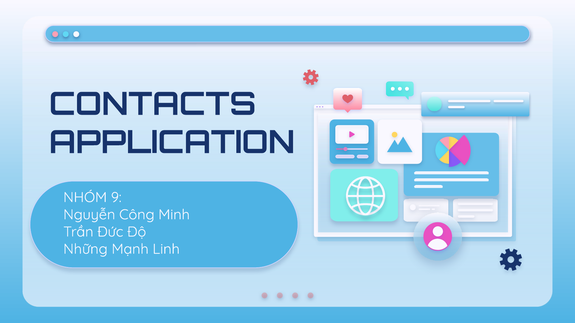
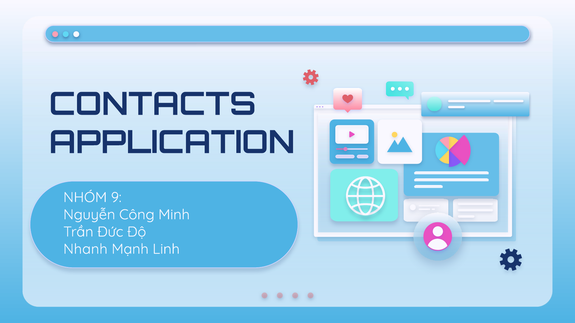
Những: Những -> Nhanh
